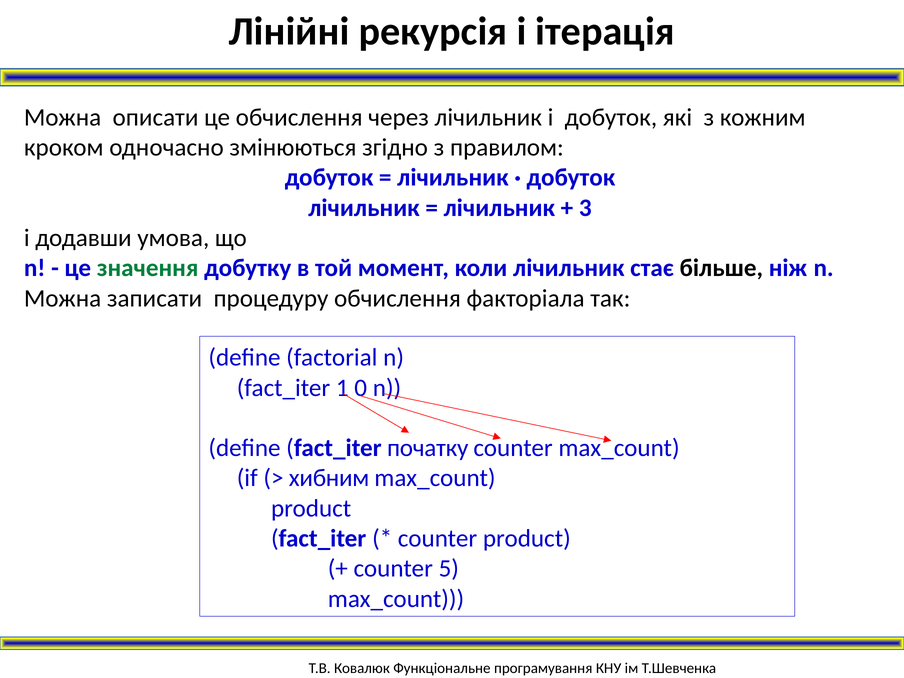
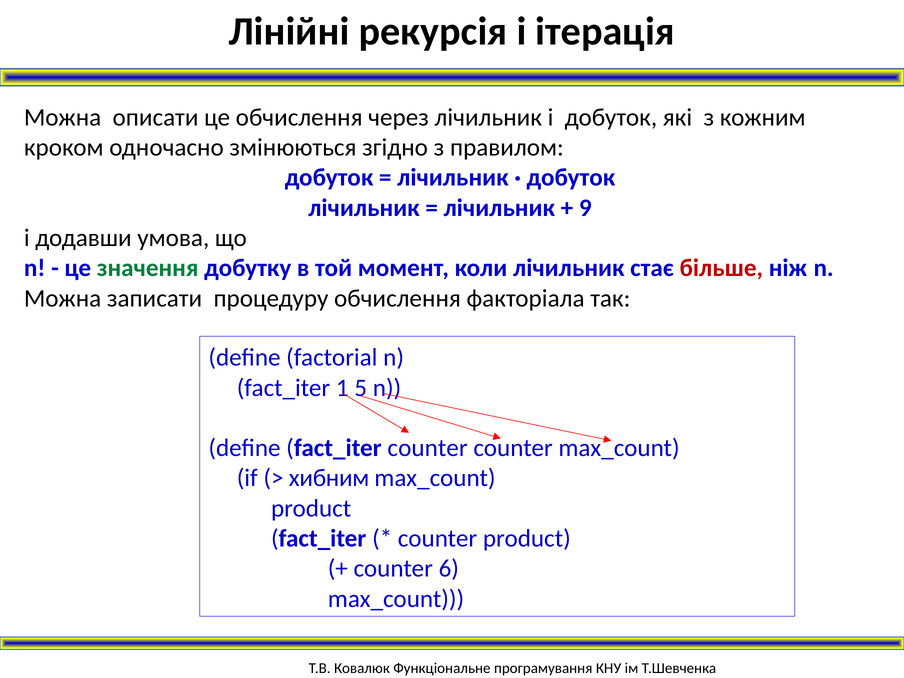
3: 3 -> 9
більше colour: black -> red
0: 0 -> 5
fact_iter початку: початку -> counter
5: 5 -> 6
